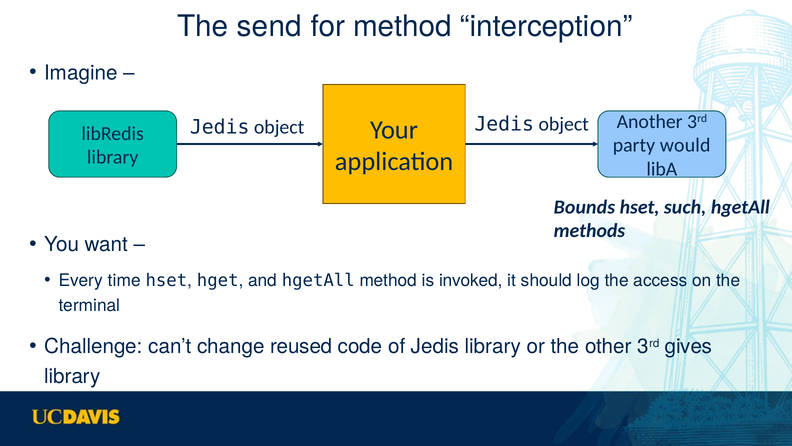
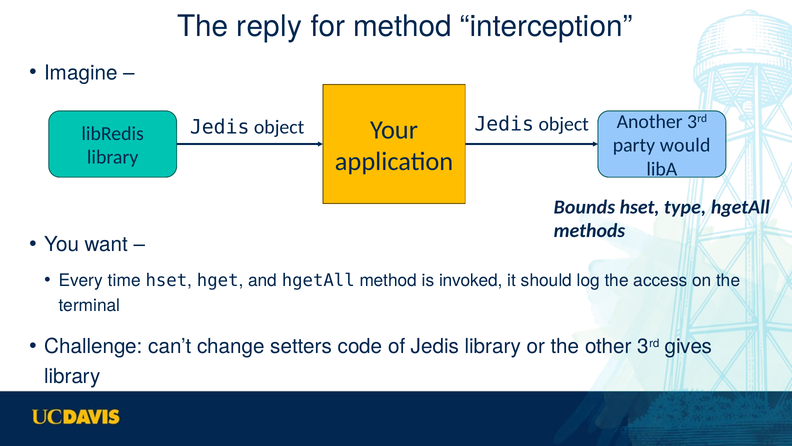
send: send -> reply
such: such -> type
reused: reused -> setters
